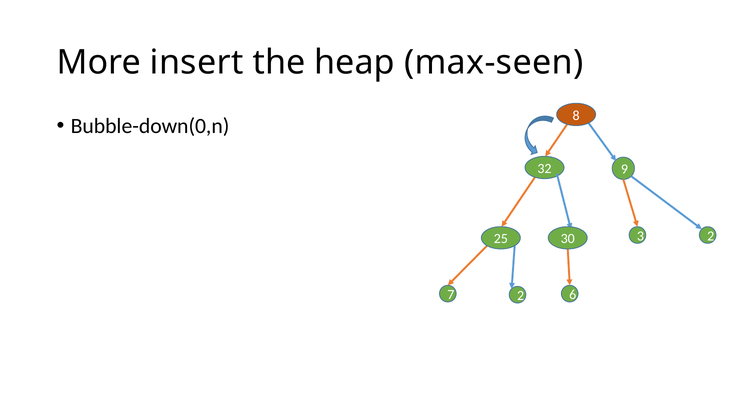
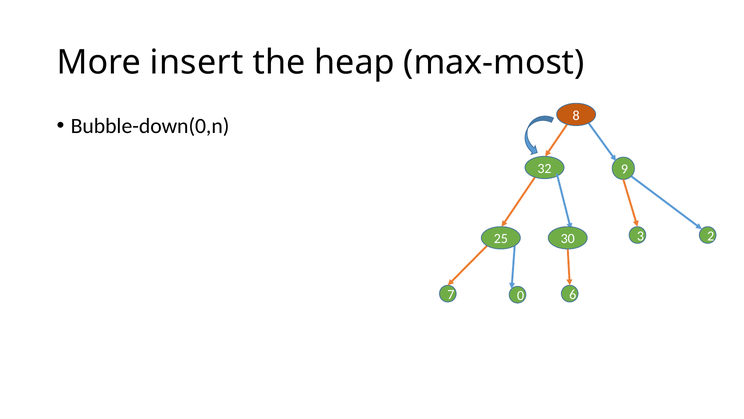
max-seen: max-seen -> max-most
7 2: 2 -> 0
